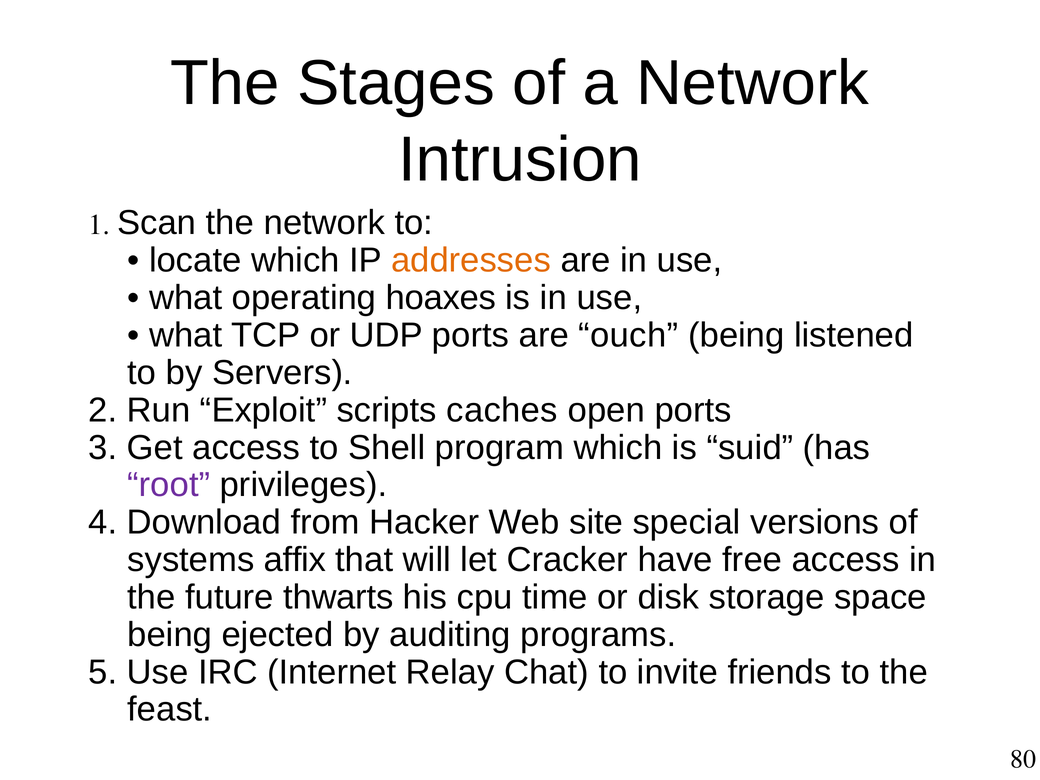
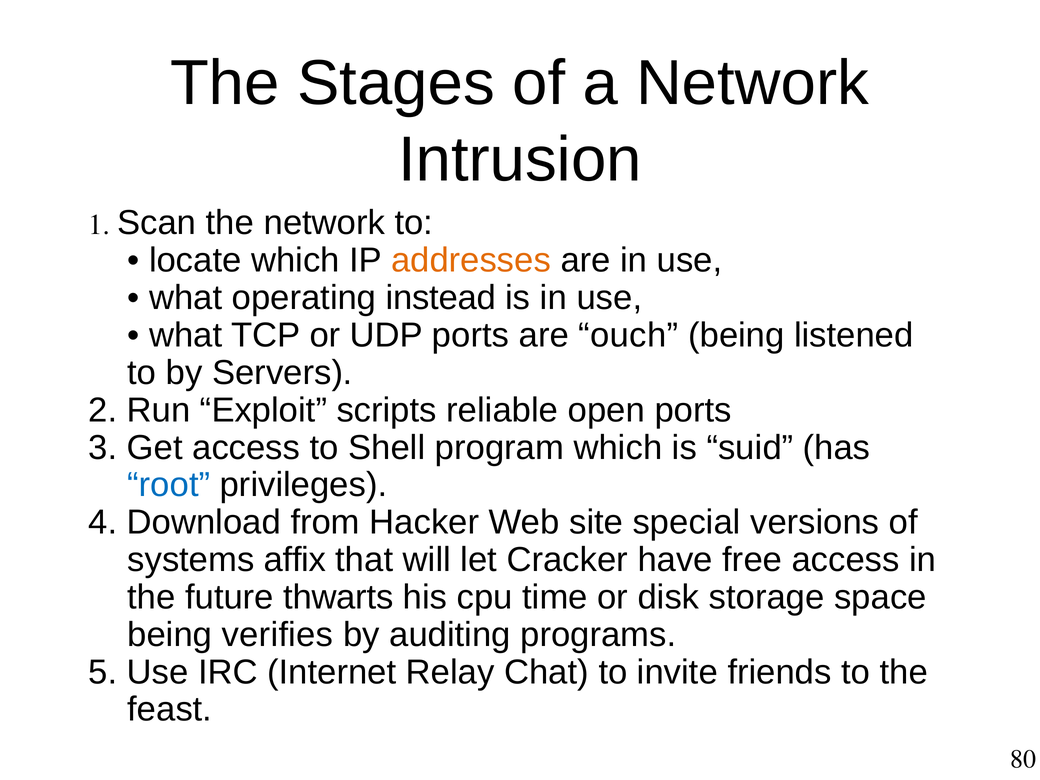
hoaxes: hoaxes -> instead
caches: caches -> reliable
root colour: purple -> blue
ejected: ejected -> verifies
